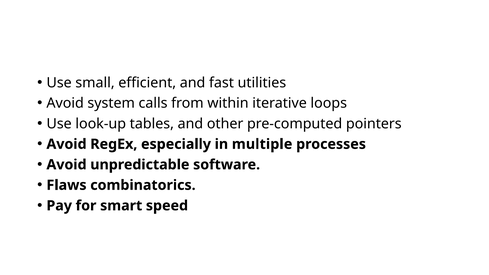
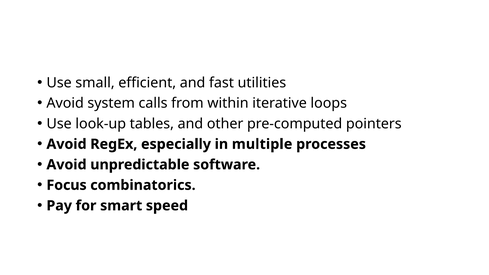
Flaws: Flaws -> Focus
